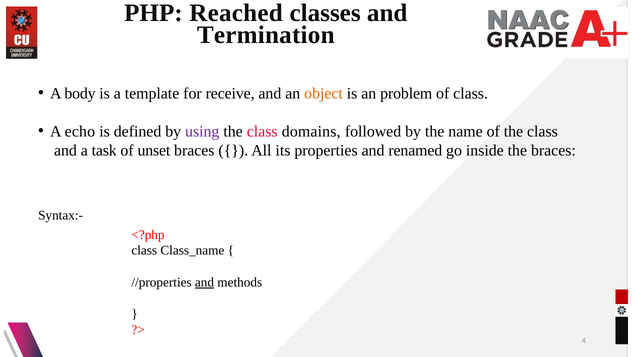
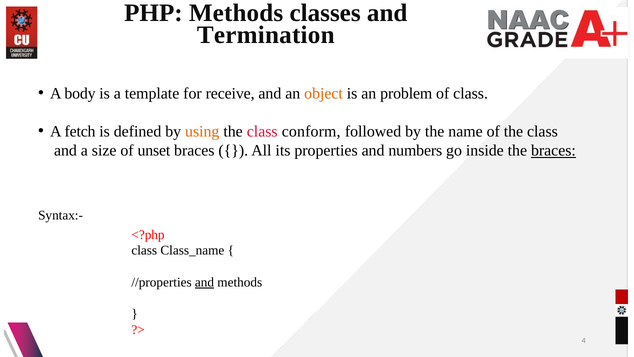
PHP Reached: Reached -> Methods
echo: echo -> fetch
using colour: purple -> orange
domains: domains -> conform
task: task -> size
renamed: renamed -> numbers
braces at (553, 150) underline: none -> present
